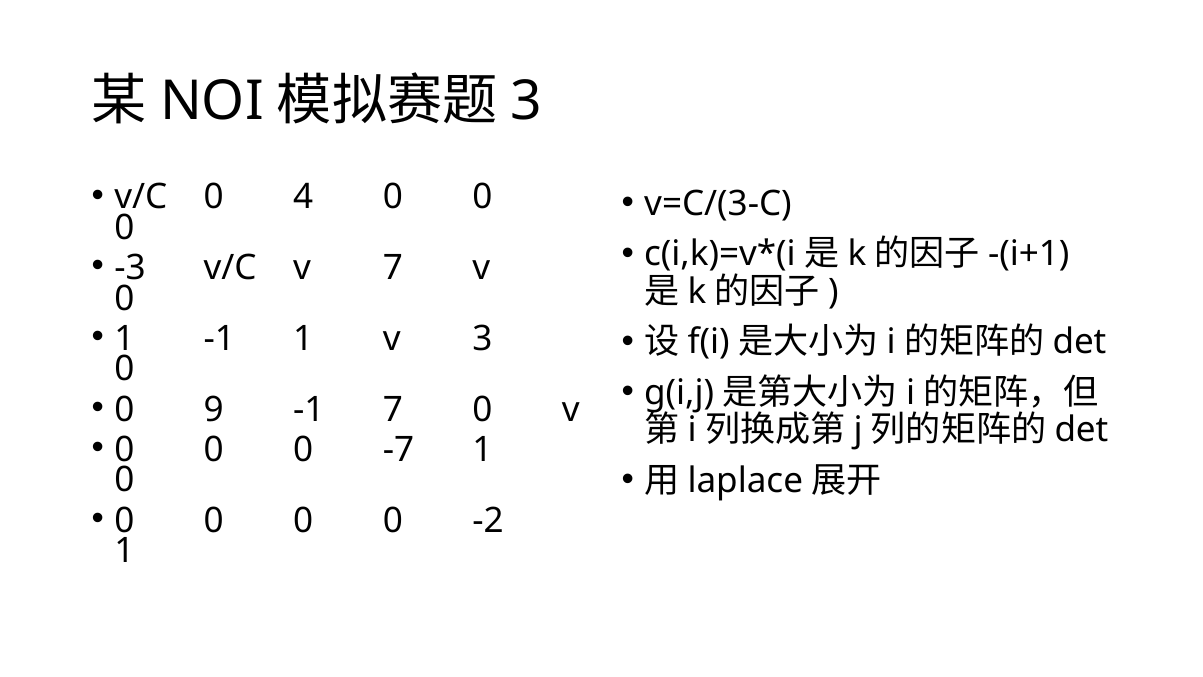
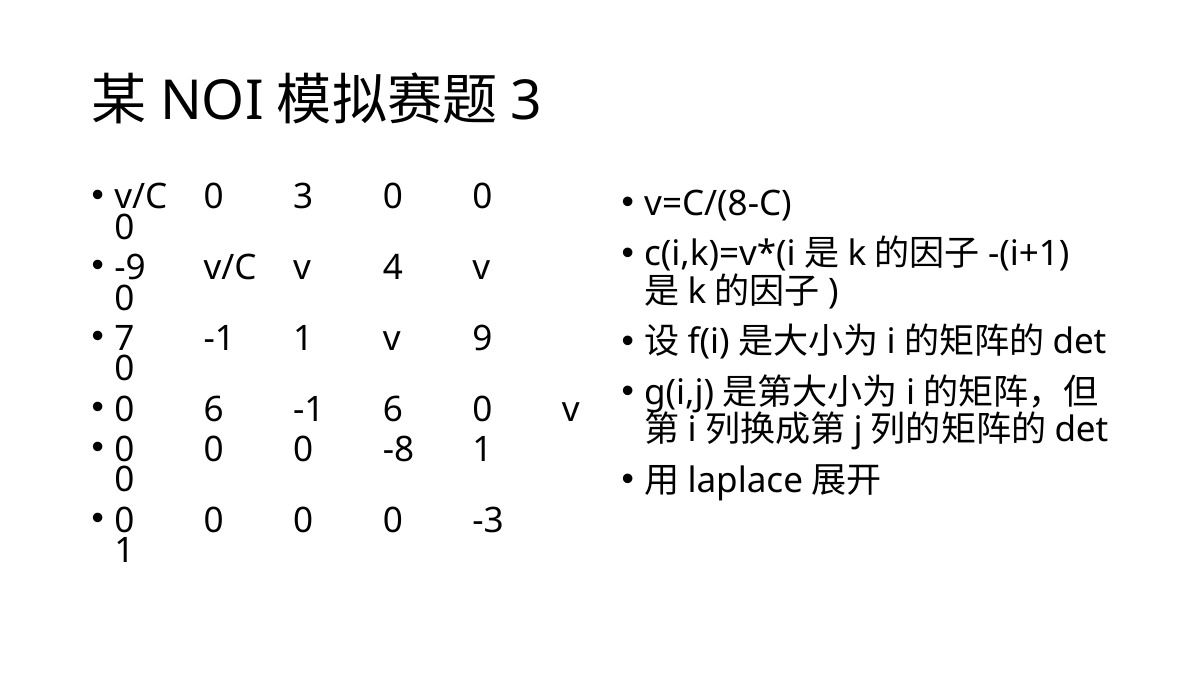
0 4: 4 -> 3
v=C/(3-C: v=C/(3-C -> v=C/(8-C
-3: -3 -> -9
v 7: 7 -> 4
1 at (124, 339): 1 -> 7
v 3: 3 -> 9
0 9: 9 -> 6
-1 7: 7 -> 6
-7: -7 -> -8
-2: -2 -> -3
